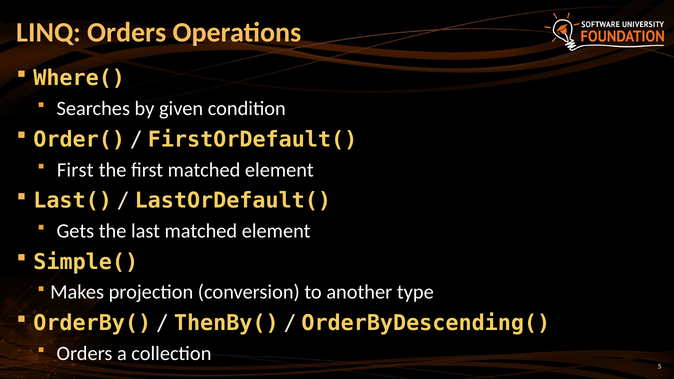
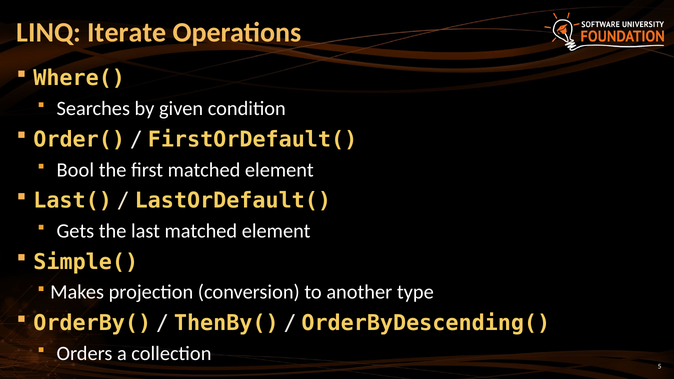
LINQ Orders: Orders -> Iterate
First at (75, 170): First -> Bool
